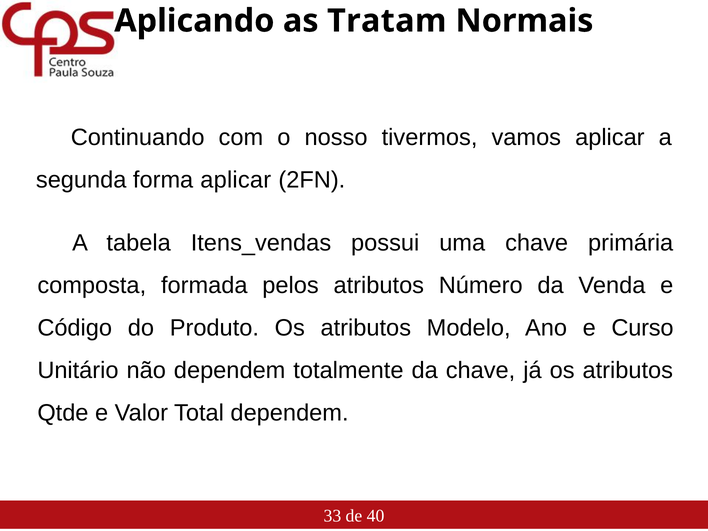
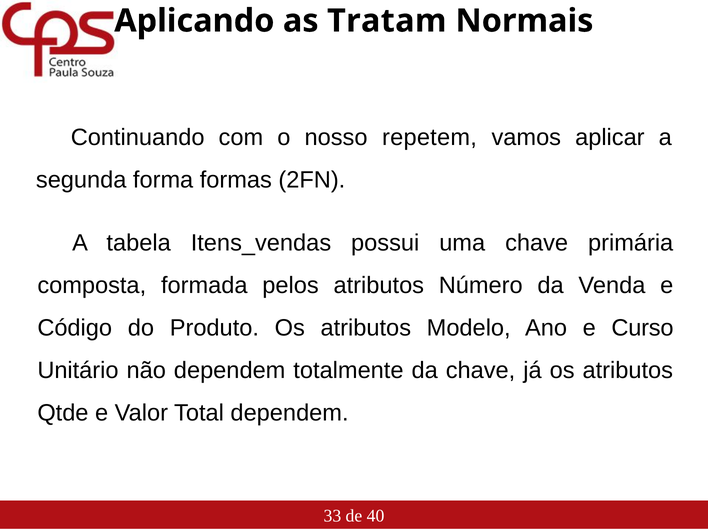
tivermos: tivermos -> repetem
forma aplicar: aplicar -> formas
